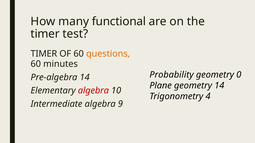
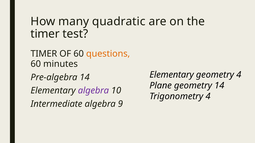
functional: functional -> quadratic
Probability at (172, 75): Probability -> Elementary
geometry 0: 0 -> 4
algebra at (93, 91) colour: red -> purple
